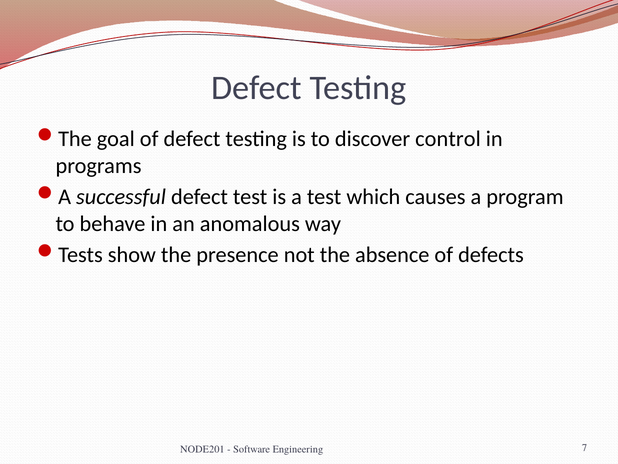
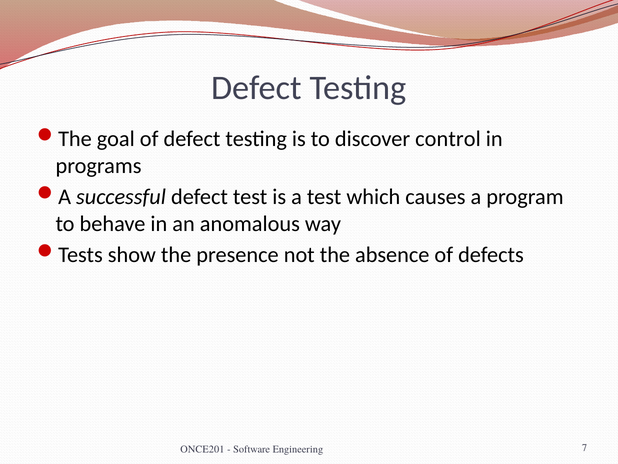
NODE201: NODE201 -> ONCE201
